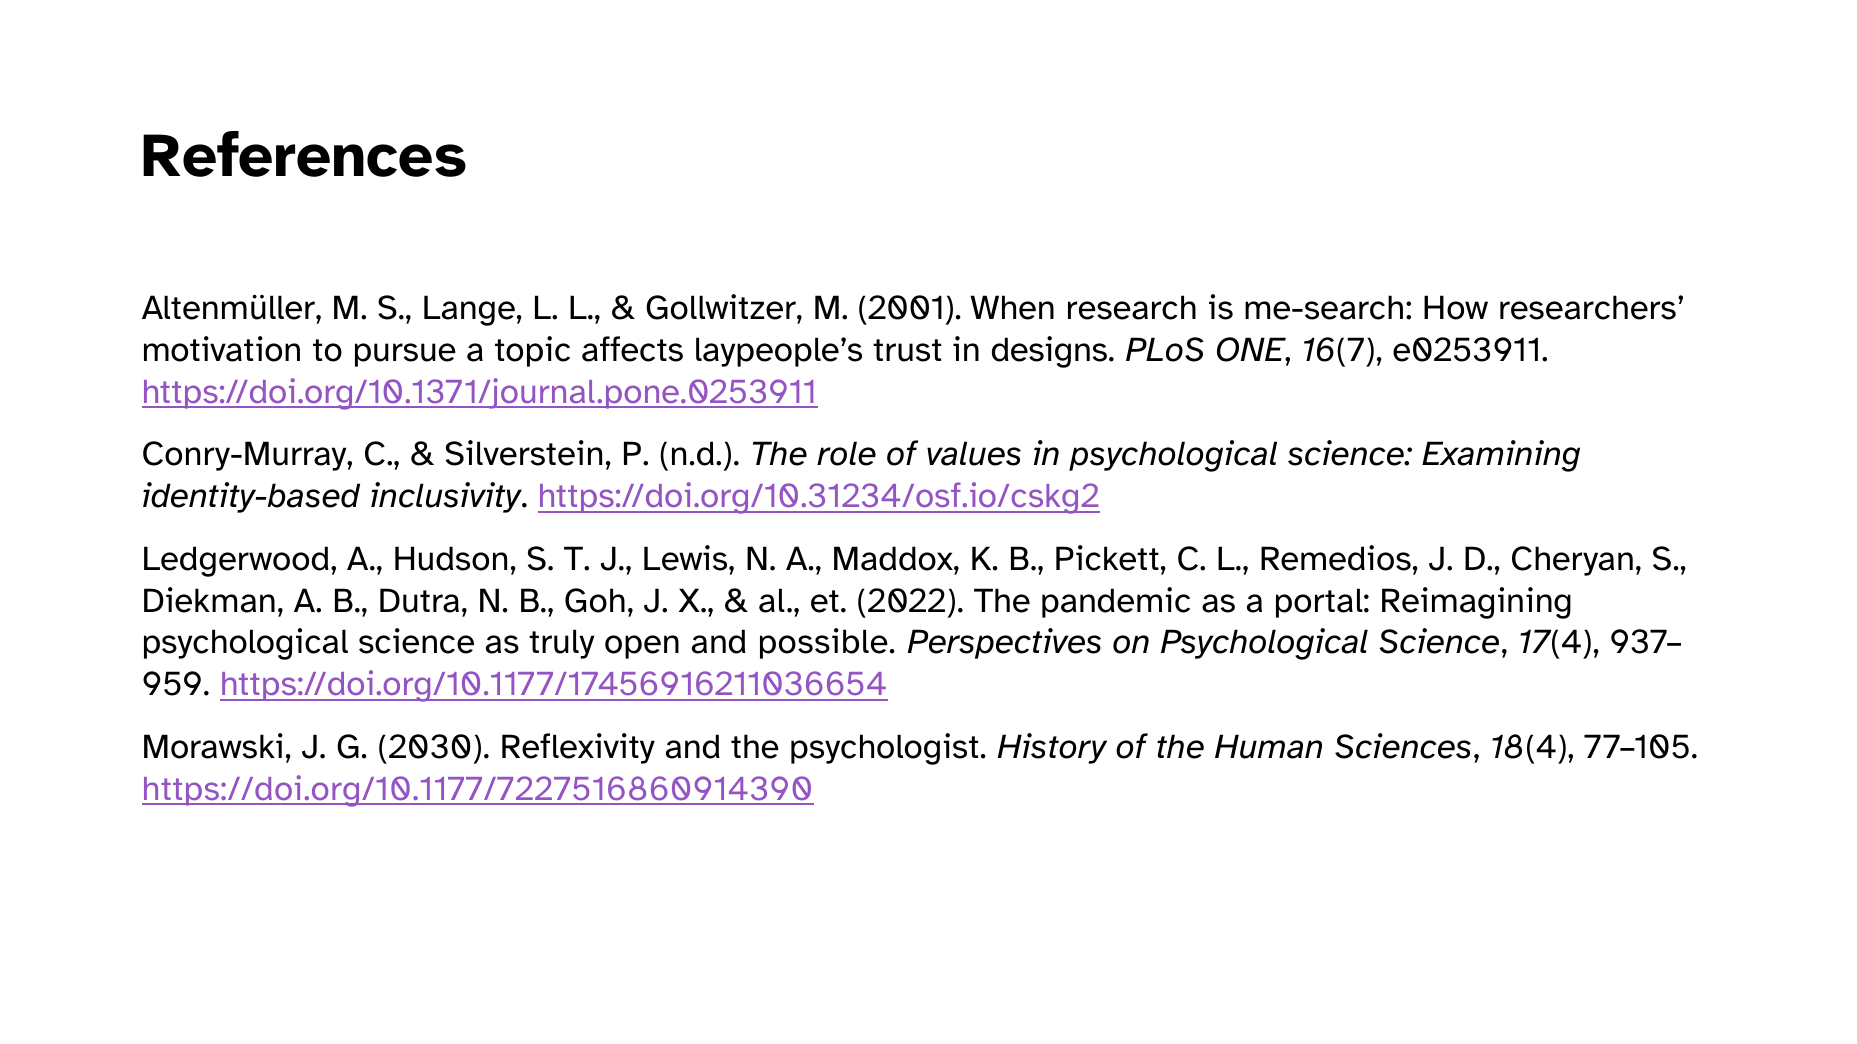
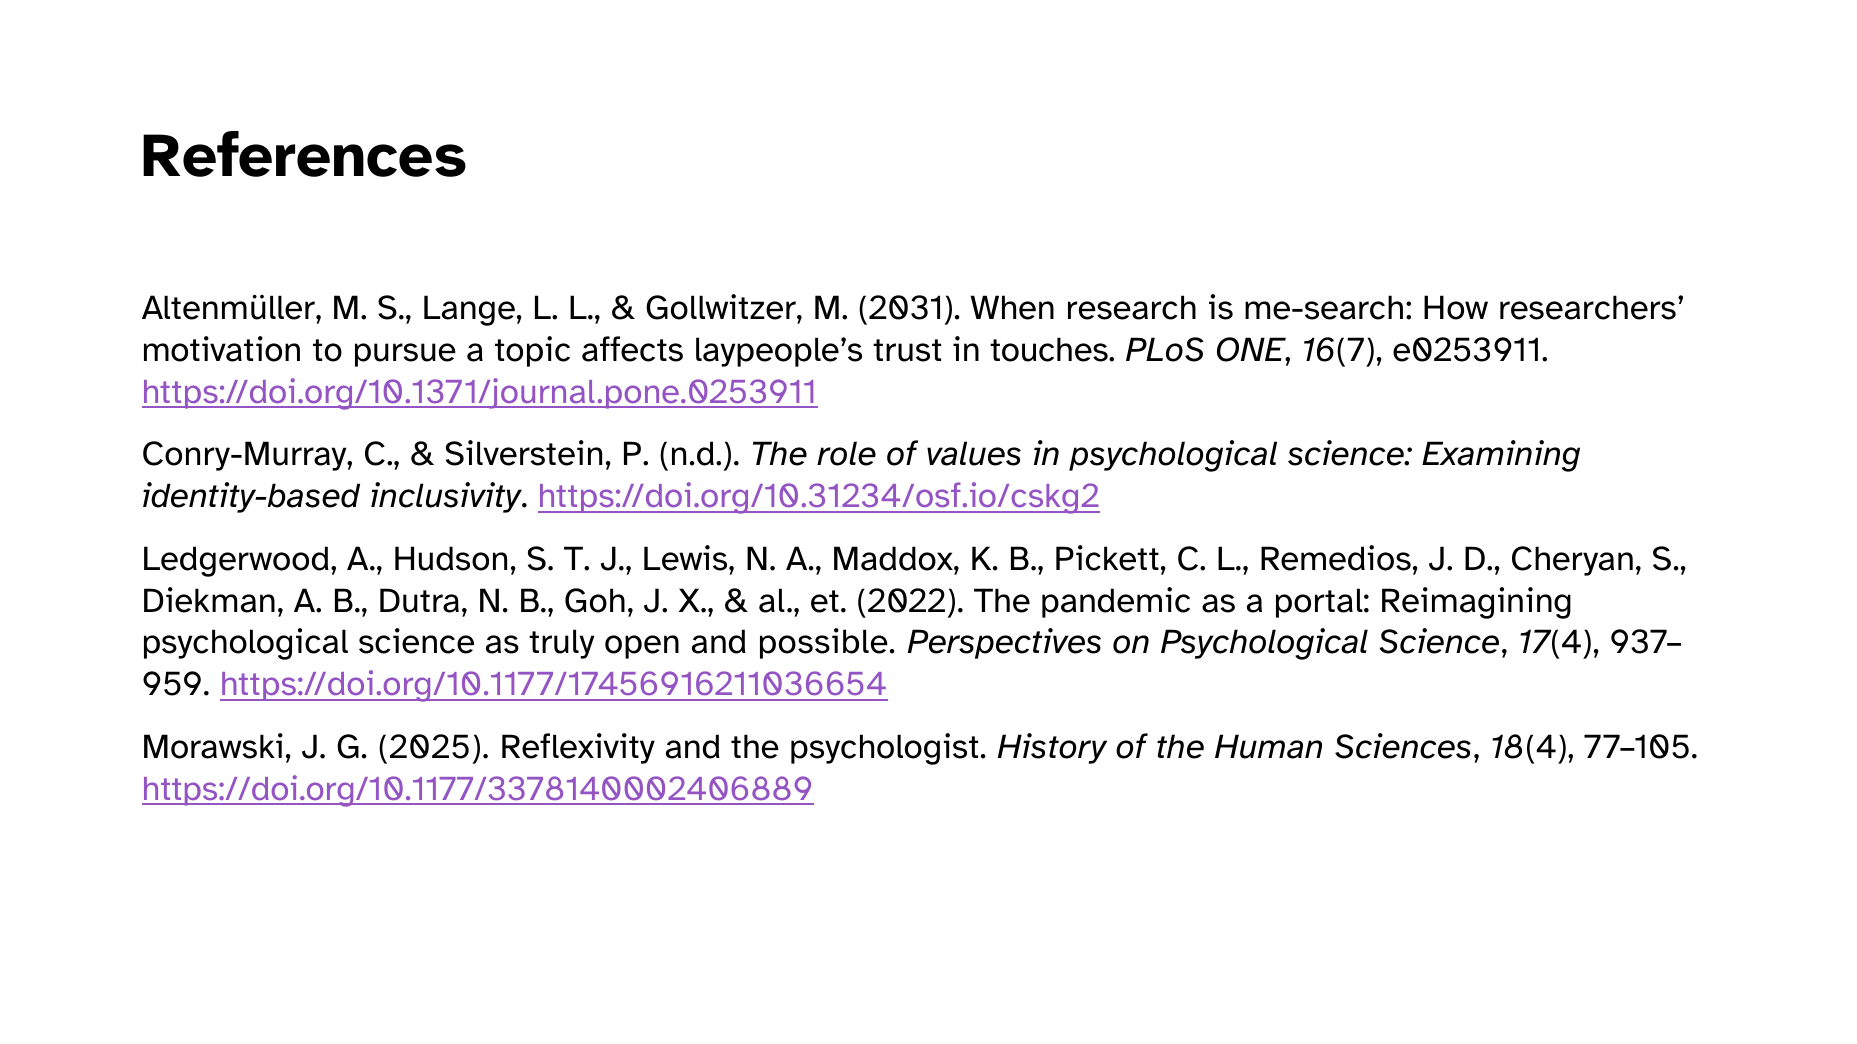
2001: 2001 -> 2031
designs: designs -> touches
2030: 2030 -> 2025
https://doi.org/10.1177/7227516860914390: https://doi.org/10.1177/7227516860914390 -> https://doi.org/10.1177/3378140002406889
